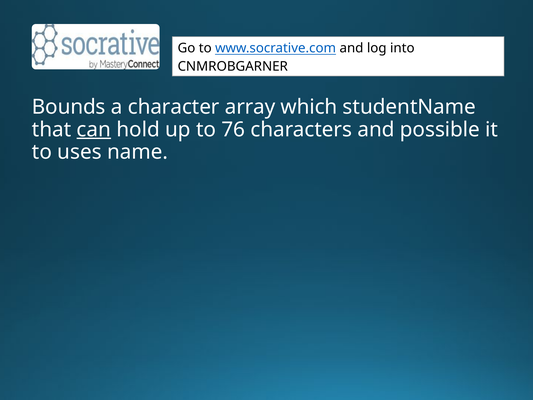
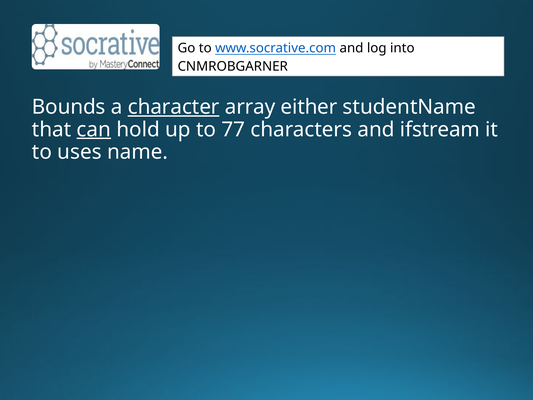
character underline: none -> present
which: which -> either
76: 76 -> 77
possible: possible -> ifstream
